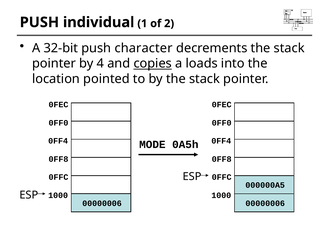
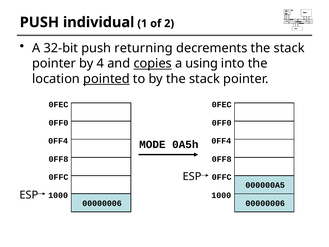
character: character -> returning
loads: loads -> using
pointed underline: none -> present
